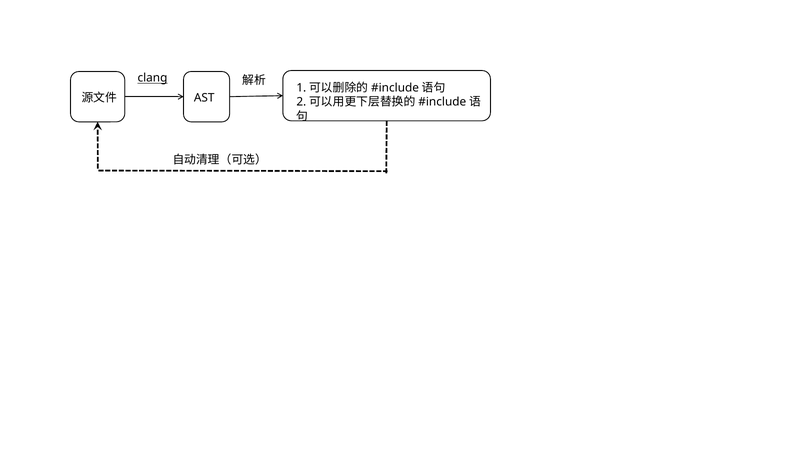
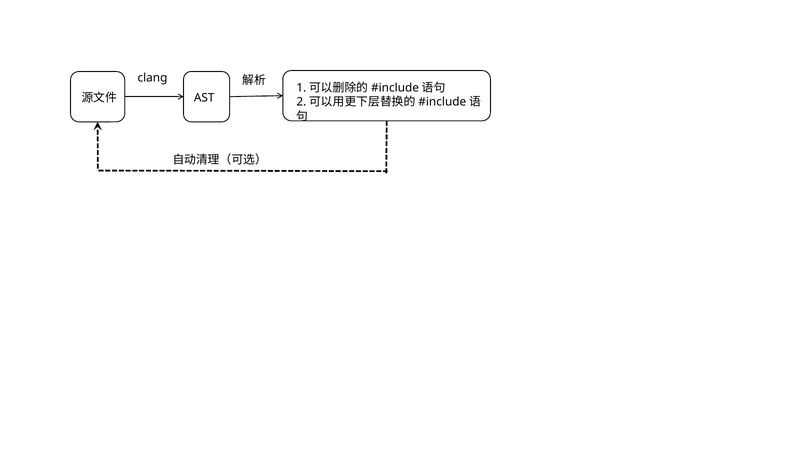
clang underline: present -> none
